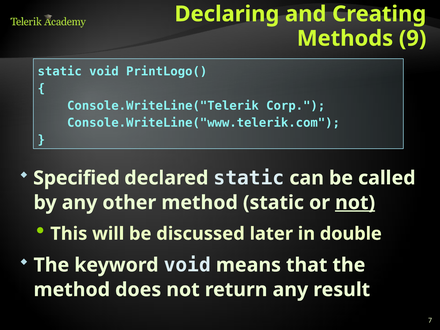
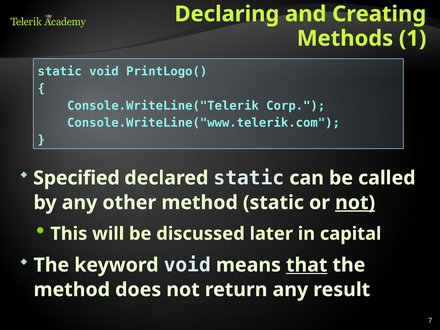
9: 9 -> 1
double: double -> capital
that underline: none -> present
